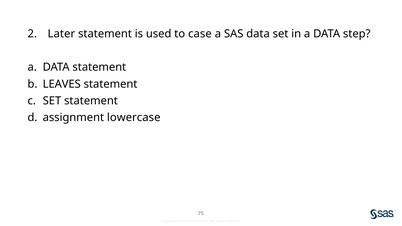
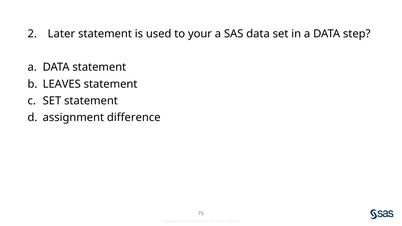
case: case -> your
lowercase: lowercase -> difference
